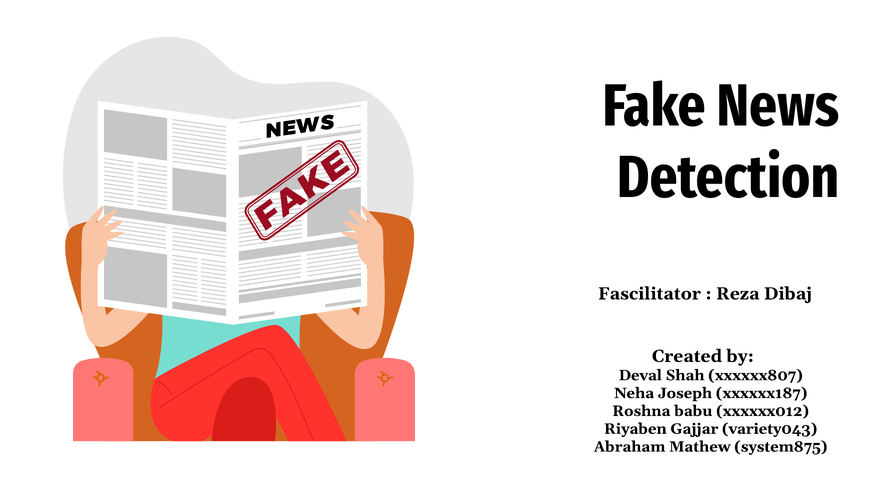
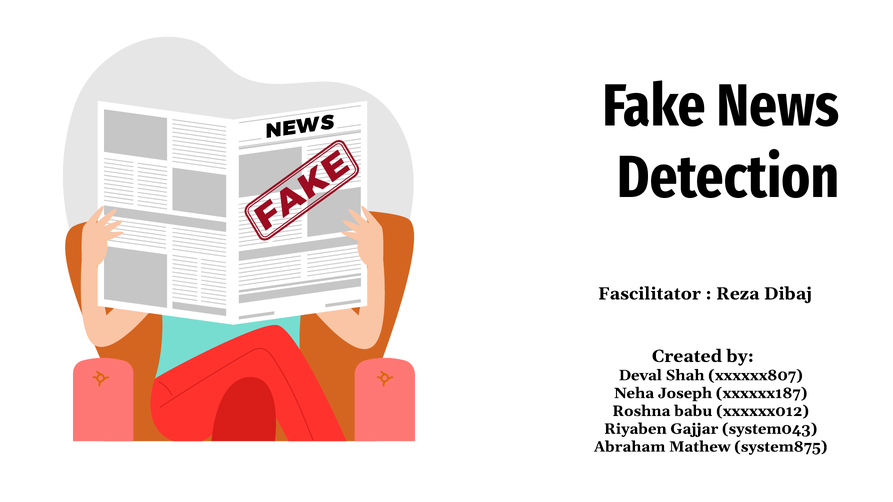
variety043: variety043 -> system043
